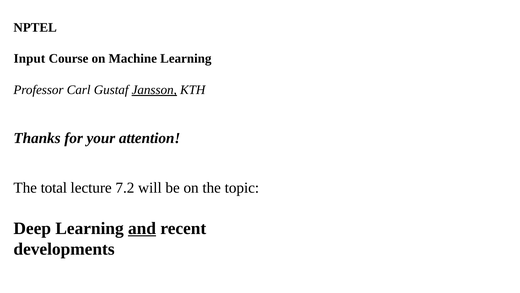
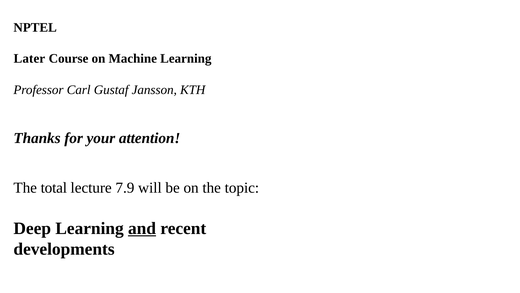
Input: Input -> Later
Jansson underline: present -> none
7.2: 7.2 -> 7.9
